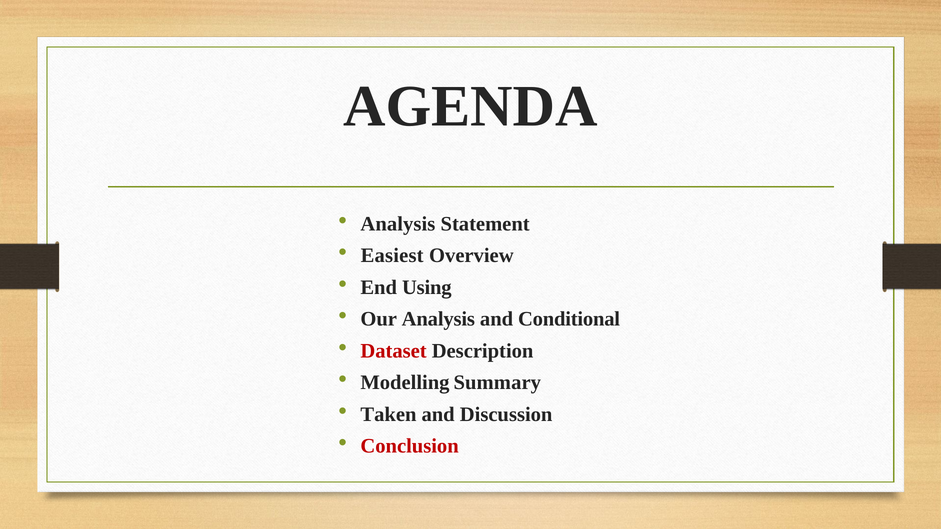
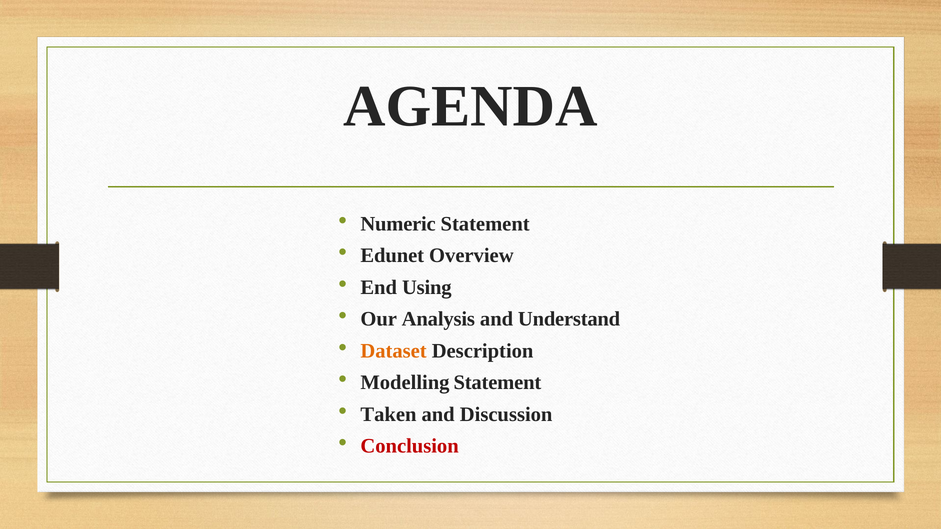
Analysis at (398, 224): Analysis -> Numeric
Easiest: Easiest -> Edunet
Conditional: Conditional -> Understand
Dataset colour: red -> orange
Modelling Summary: Summary -> Statement
